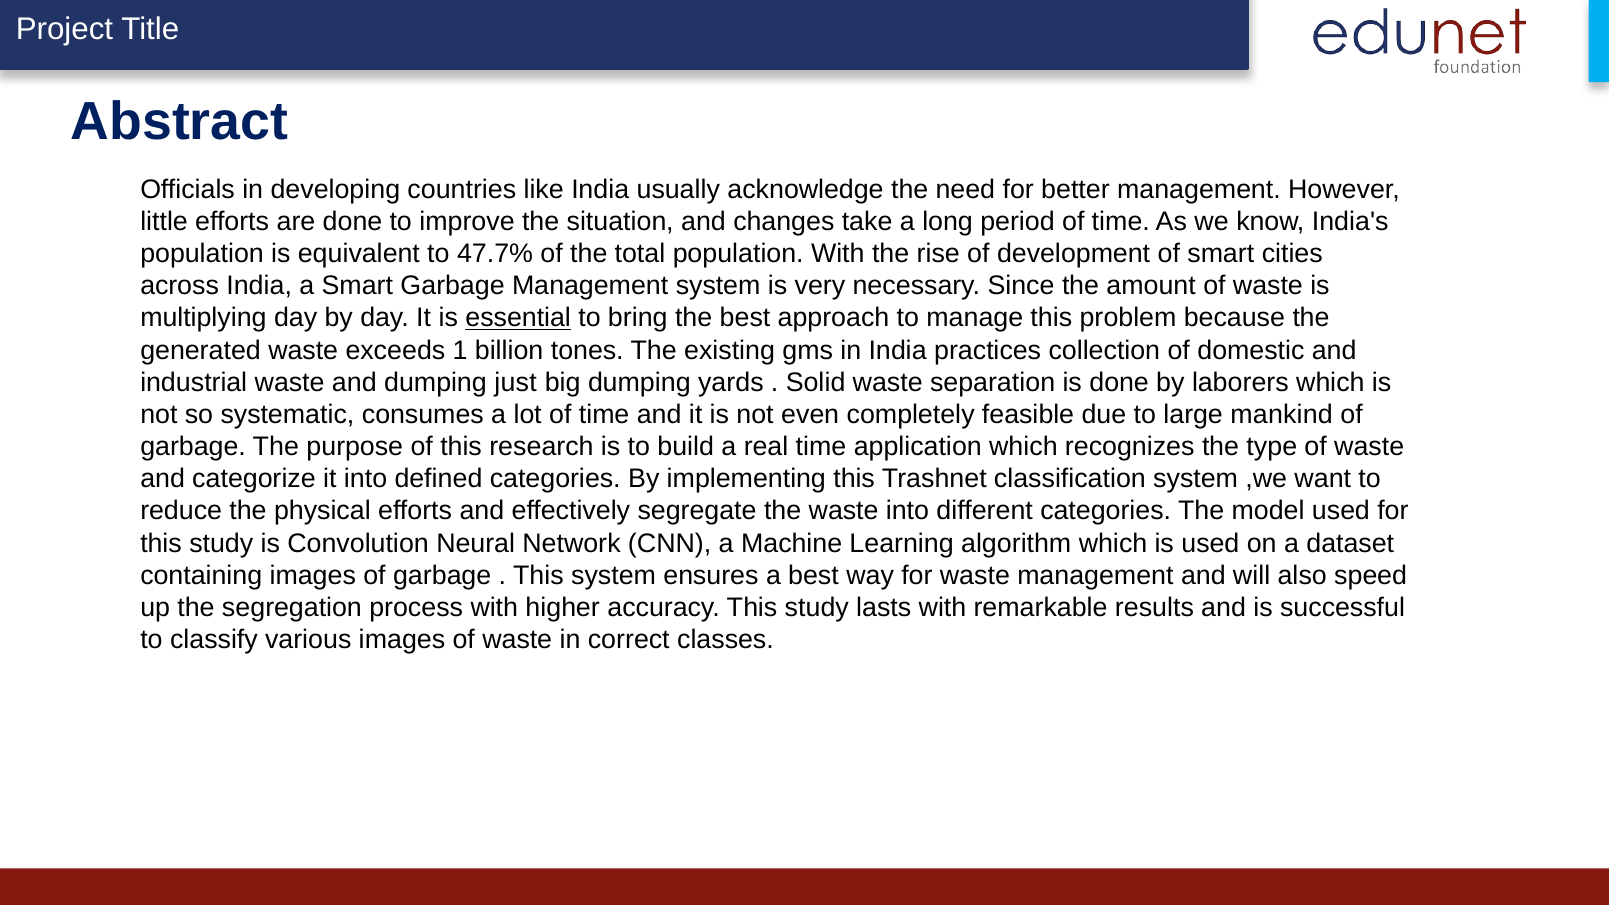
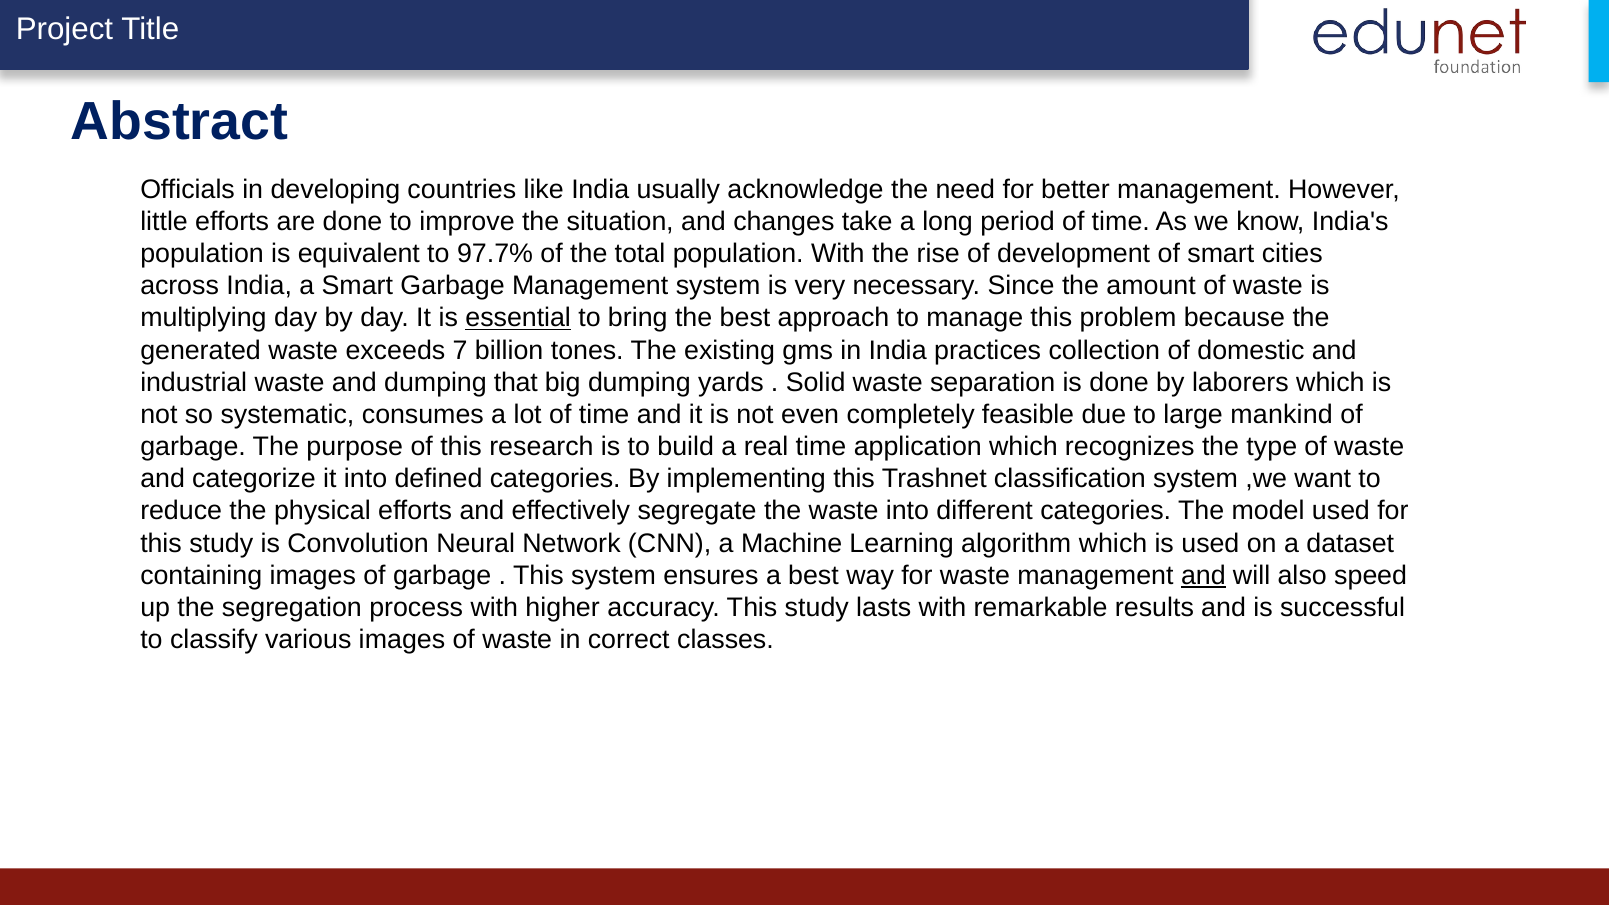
47.7%: 47.7% -> 97.7%
1: 1 -> 7
just: just -> that
and at (1203, 575) underline: none -> present
